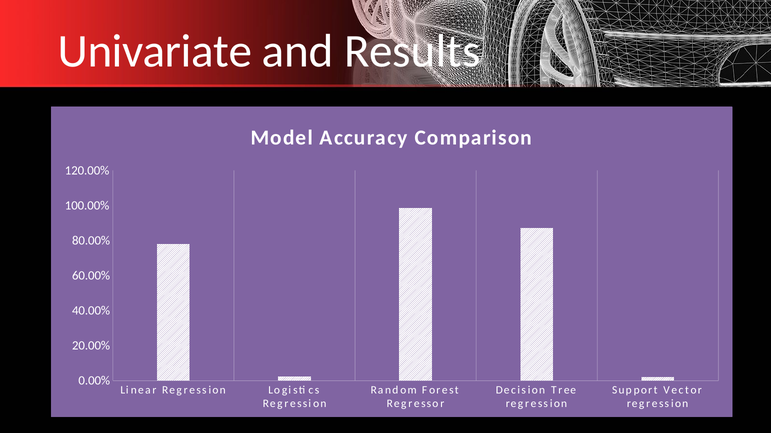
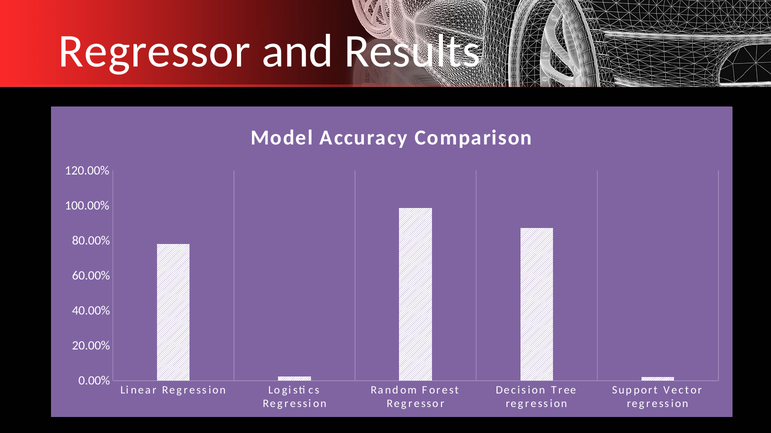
Univariate at (155, 51): Univariate -> Regressor
